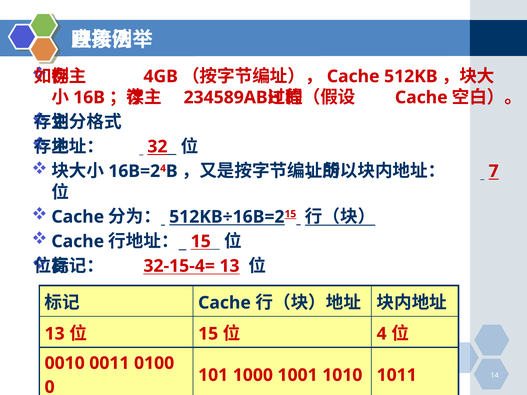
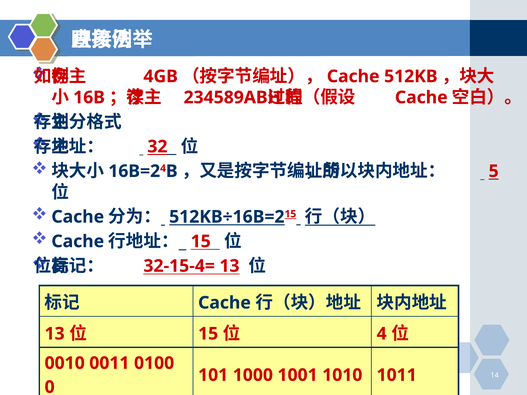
7: 7 -> 5
